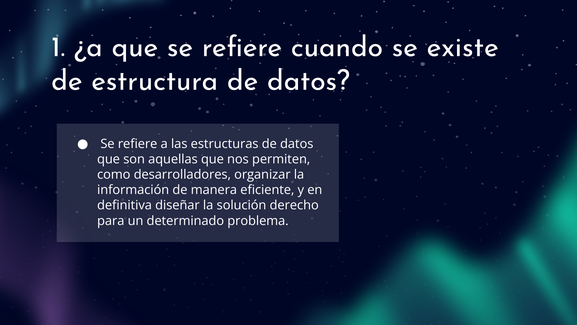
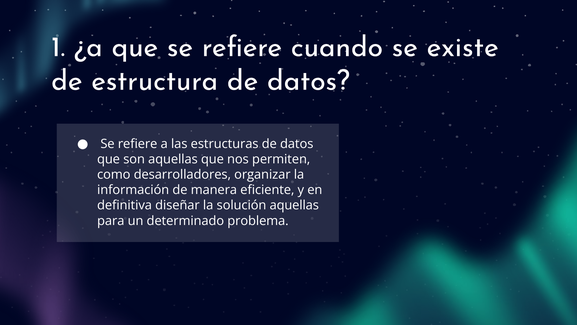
solución derecho: derecho -> aquellas
